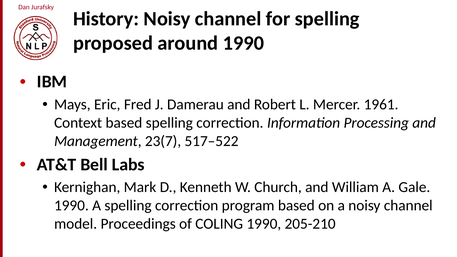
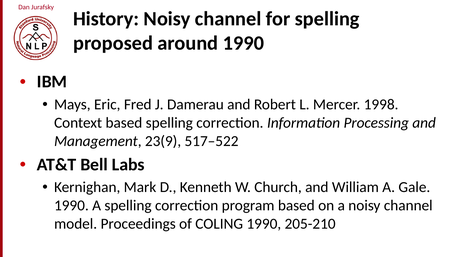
1961: 1961 -> 1998
23(7: 23(7 -> 23(9
